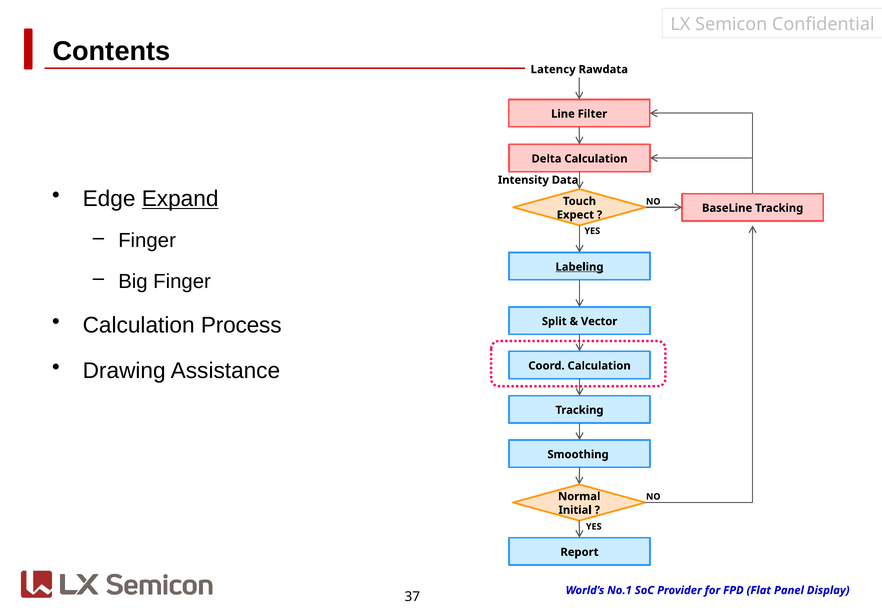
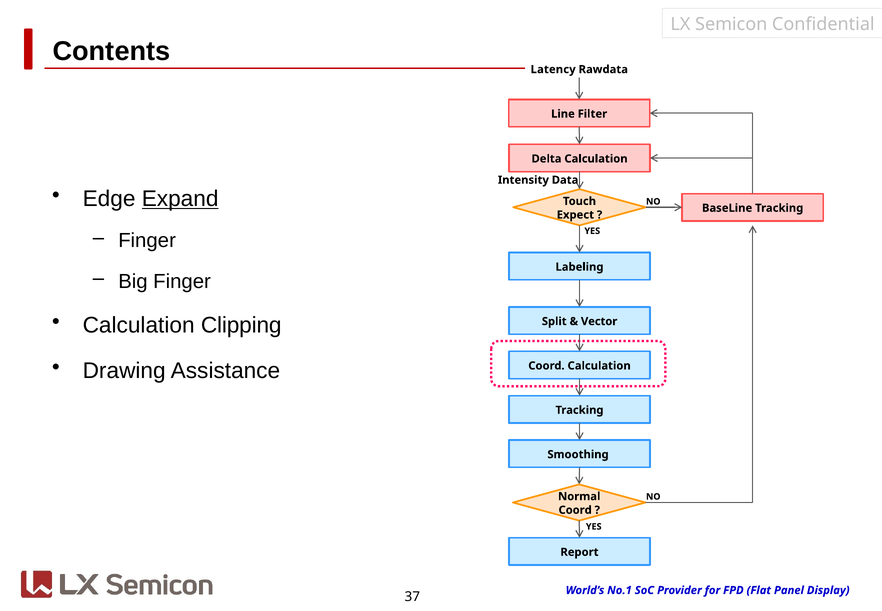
Labeling underline: present -> none
Process: Process -> Clipping
Initial at (575, 510): Initial -> Coord
